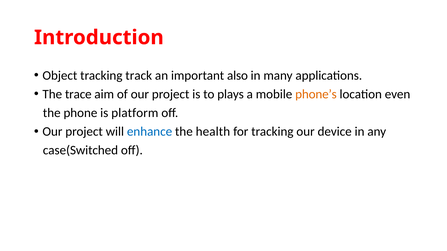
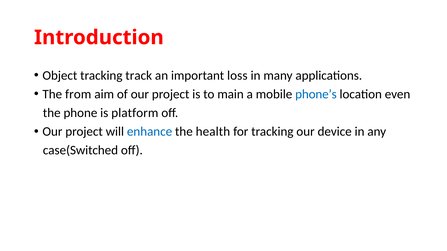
also: also -> loss
trace: trace -> from
plays: plays -> main
phone’s colour: orange -> blue
